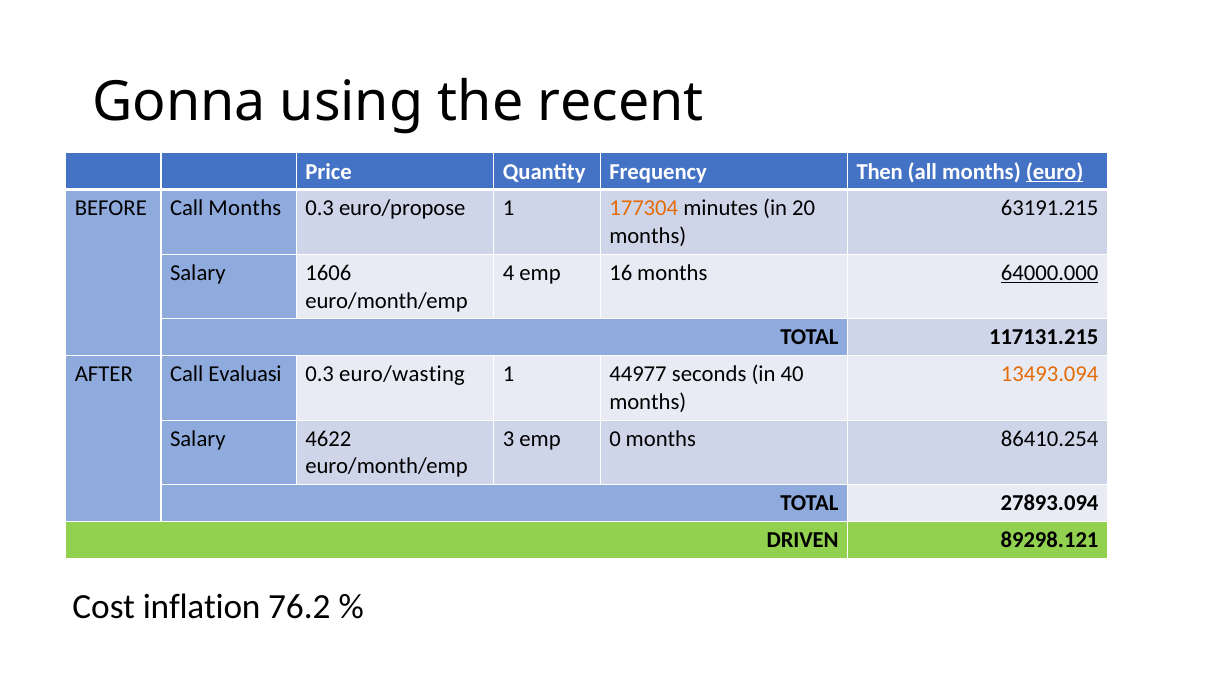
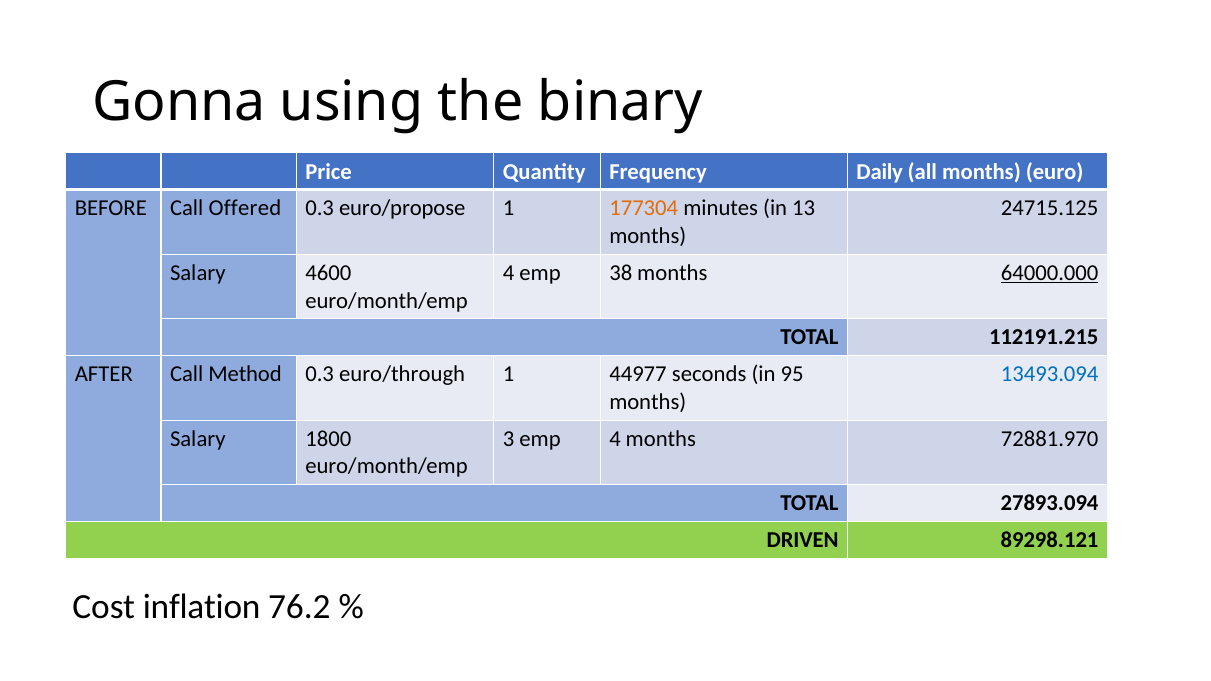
recent: recent -> binary
Then: Then -> Daily
euro underline: present -> none
Call Months: Months -> Offered
20: 20 -> 13
63191.215: 63191.215 -> 24715.125
1606: 1606 -> 4600
16: 16 -> 38
117131.215: 117131.215 -> 112191.215
Evaluasi: Evaluasi -> Method
euro/wasting: euro/wasting -> euro/through
40: 40 -> 95
13493.094 colour: orange -> blue
4622: 4622 -> 1800
emp 0: 0 -> 4
86410.254: 86410.254 -> 72881.970
